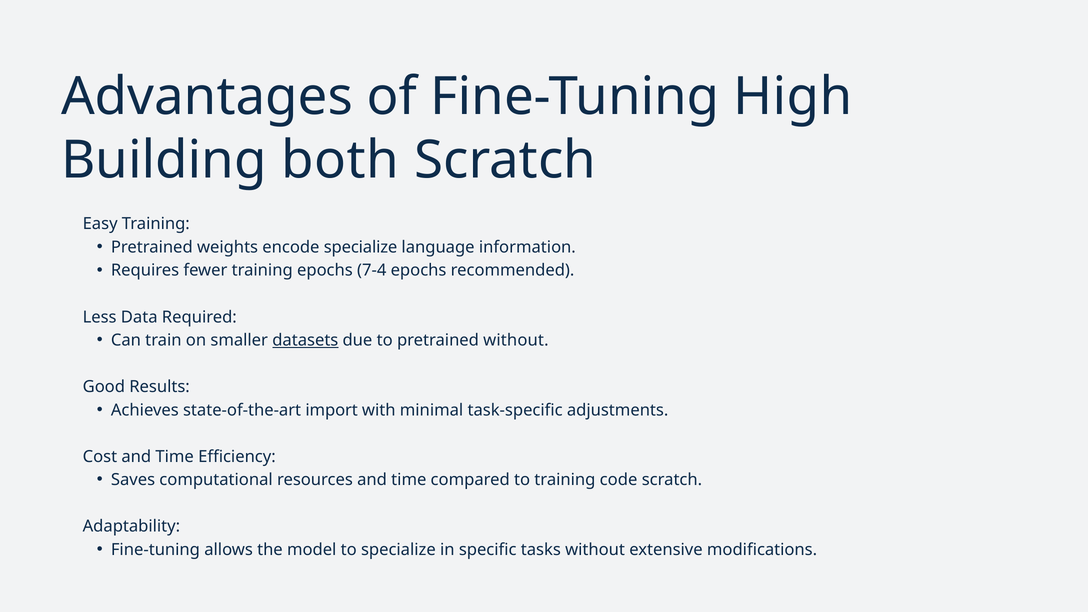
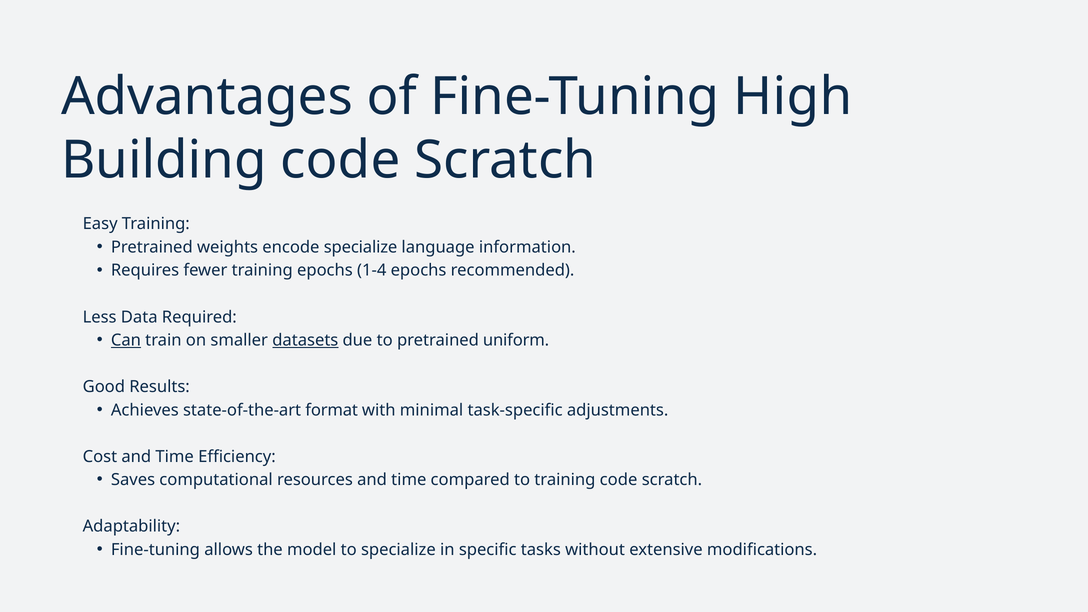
Building both: both -> code
7-4: 7-4 -> 1-4
Can underline: none -> present
pretrained without: without -> uniform
import: import -> format
